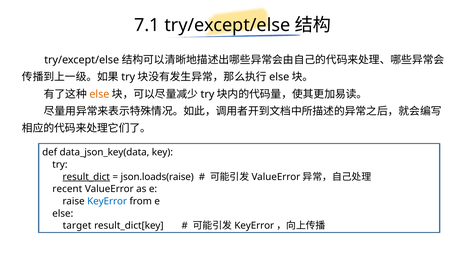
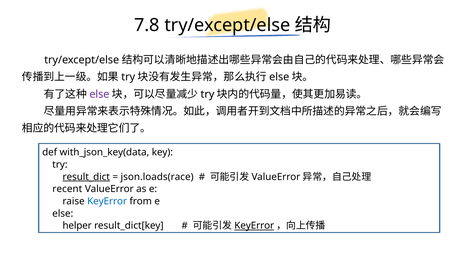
7.1: 7.1 -> 7.8
else at (99, 94) colour: orange -> purple
data_json_key(data: data_json_key(data -> with_json_key(data
json.loads(raise: json.loads(raise -> json.loads(race
target: target -> helper
KeyError at (254, 226) underline: none -> present
